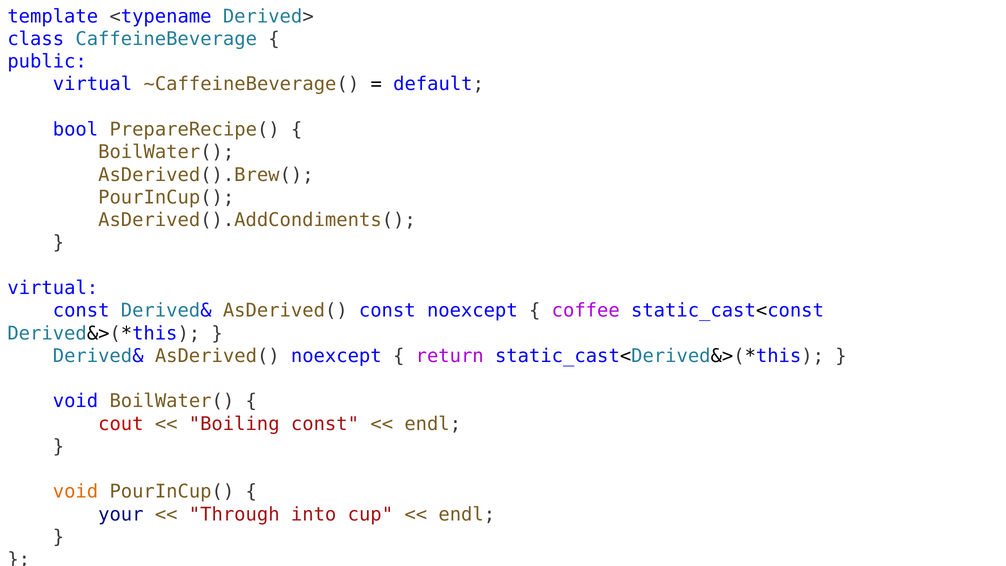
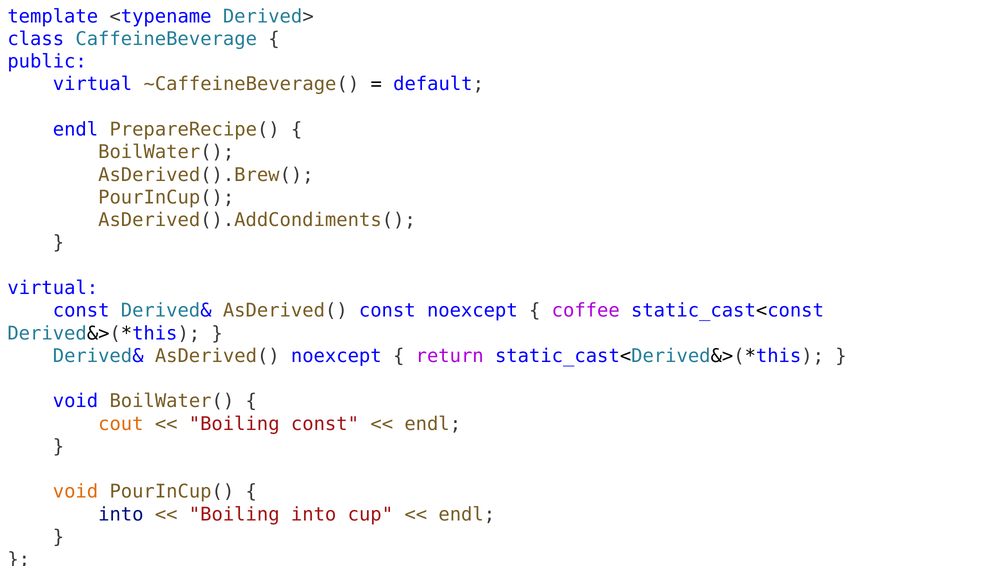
bool at (75, 129): bool -> endl
cout colour: red -> orange
your at (121, 514): your -> into
Through at (234, 514): Through -> Boiling
